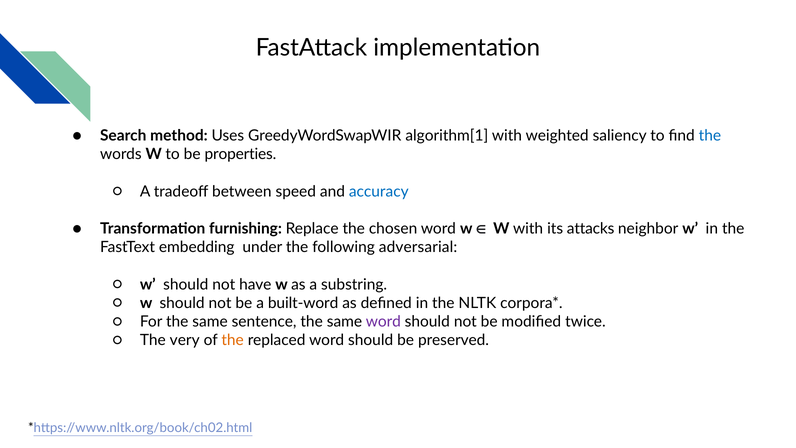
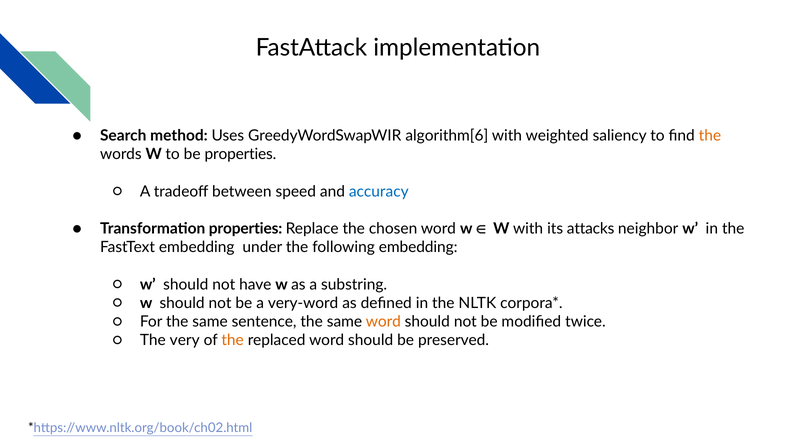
algorithm[1: algorithm[1 -> algorithm[6
the at (710, 136) colour: blue -> orange
Transformation furnishing: furnishing -> properties
following adversarial: adversarial -> embedding
built-word: built-word -> very-word
word at (383, 322) colour: purple -> orange
